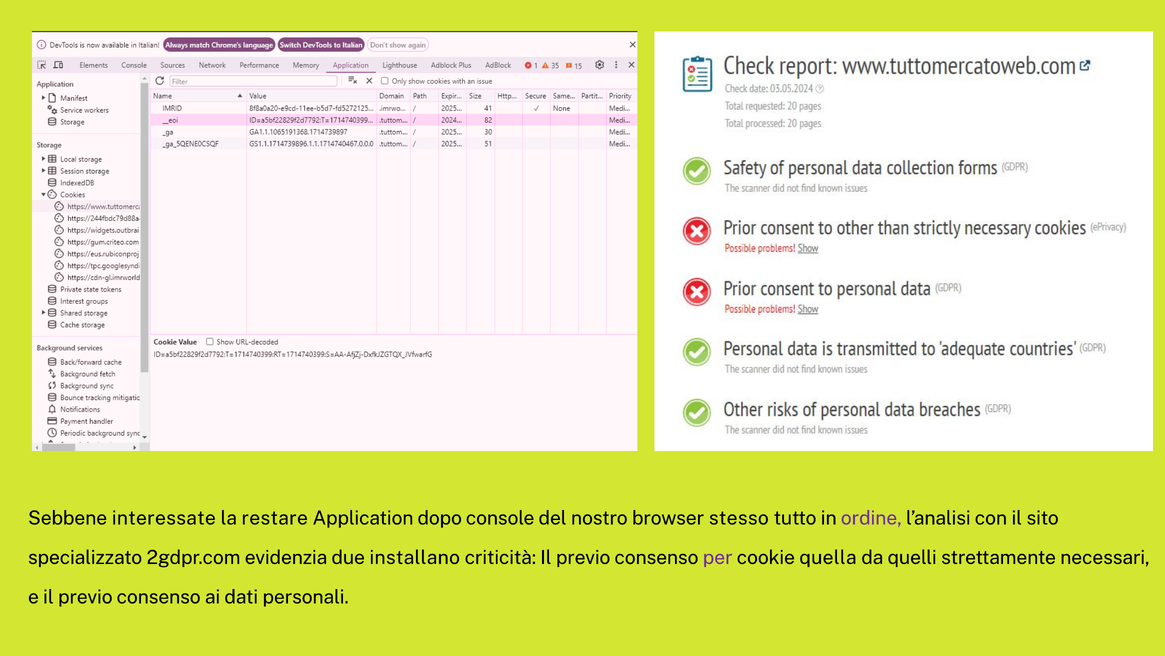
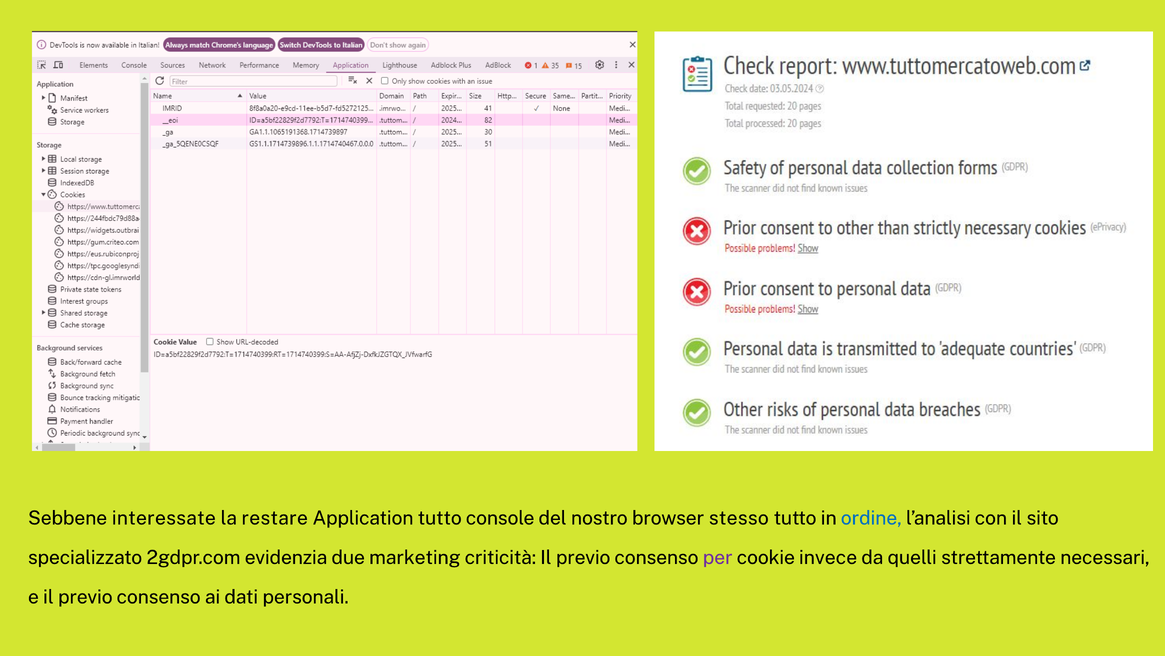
Application dopo: dopo -> tutto
ordine colour: purple -> blue
installano: installano -> marketing
quella: quella -> invece
